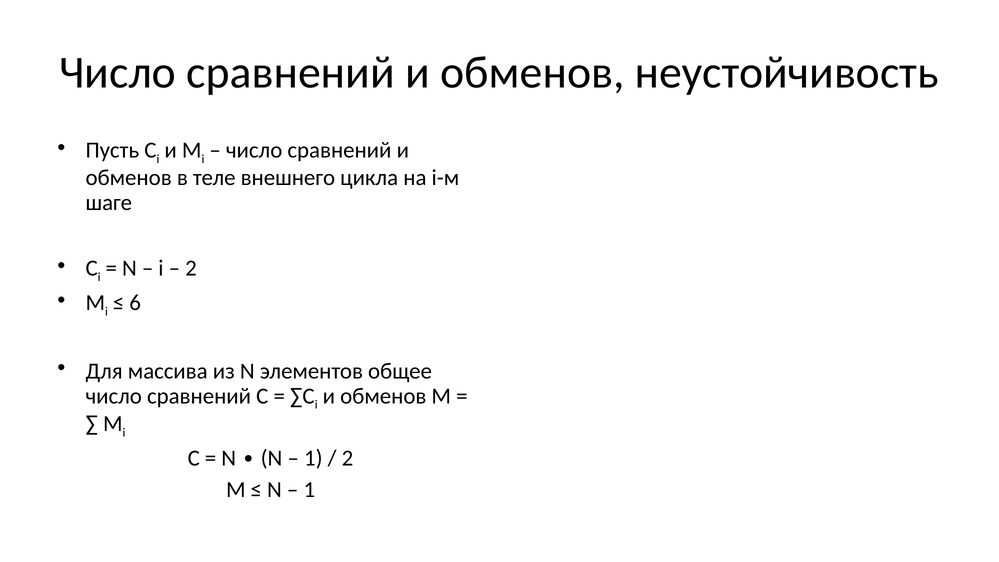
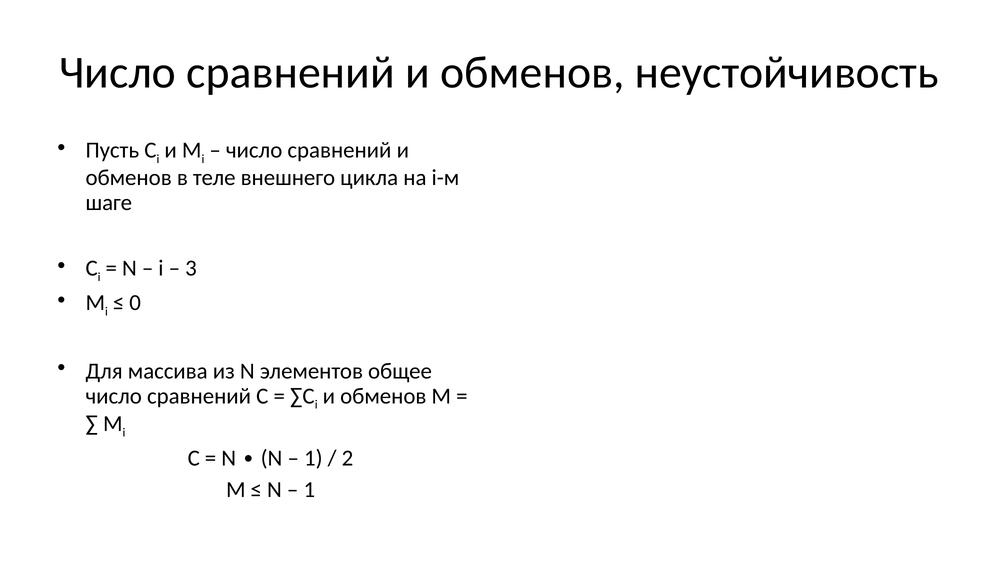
2 at (191, 268): 2 -> 3
6: 6 -> 0
